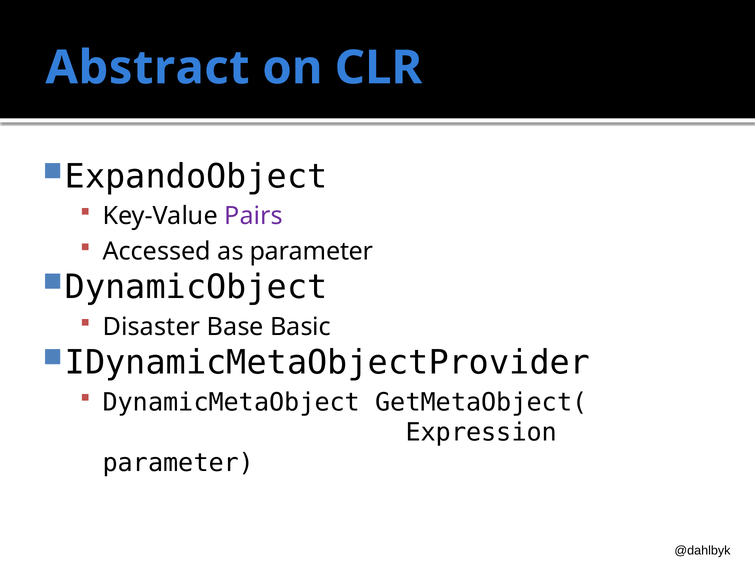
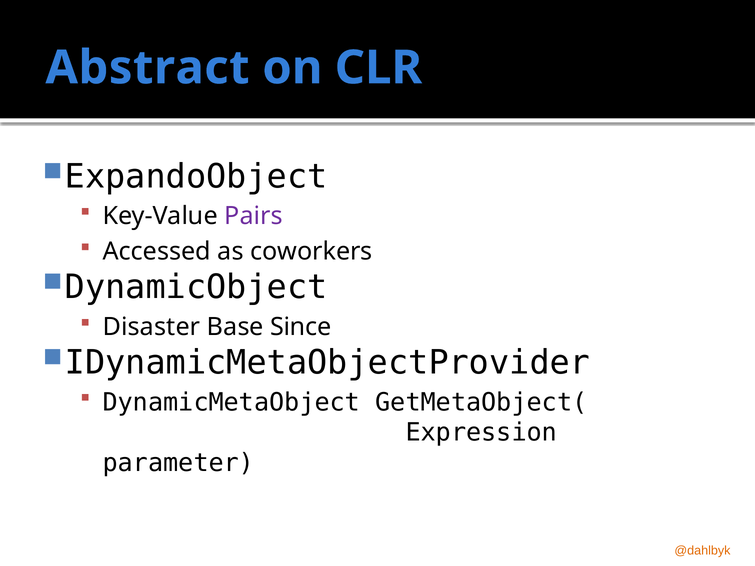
as parameter: parameter -> coworkers
Basic: Basic -> Since
@dahlbyk colour: black -> orange
